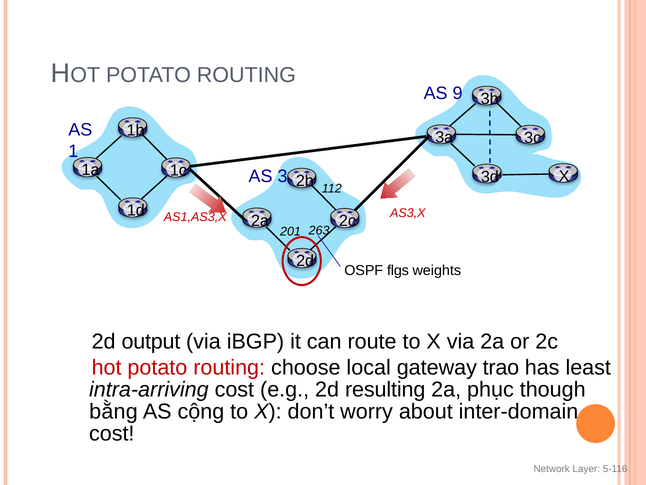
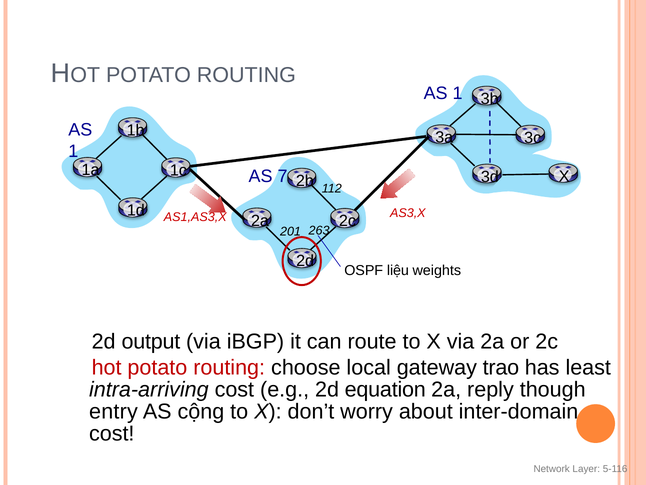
9 at (458, 93): 9 -> 1
3: 3 -> 7
flgs: flgs -> liệu
resulting: resulting -> equation
phục: phục -> reply
bằng: bằng -> entry
